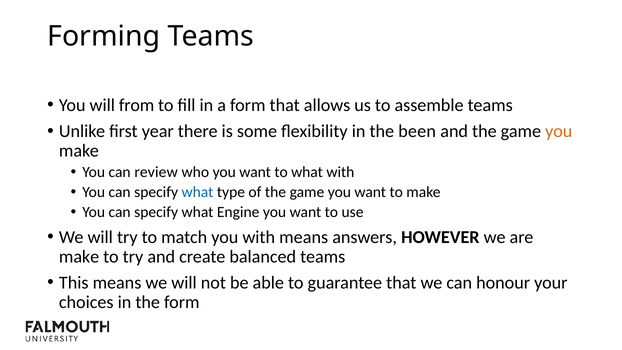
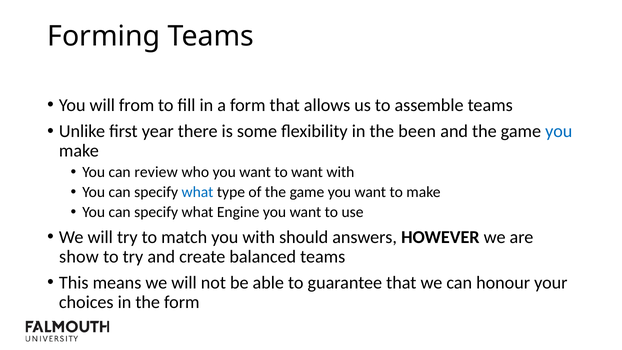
you at (559, 131) colour: orange -> blue
to what: what -> want
with means: means -> should
make at (79, 257): make -> show
